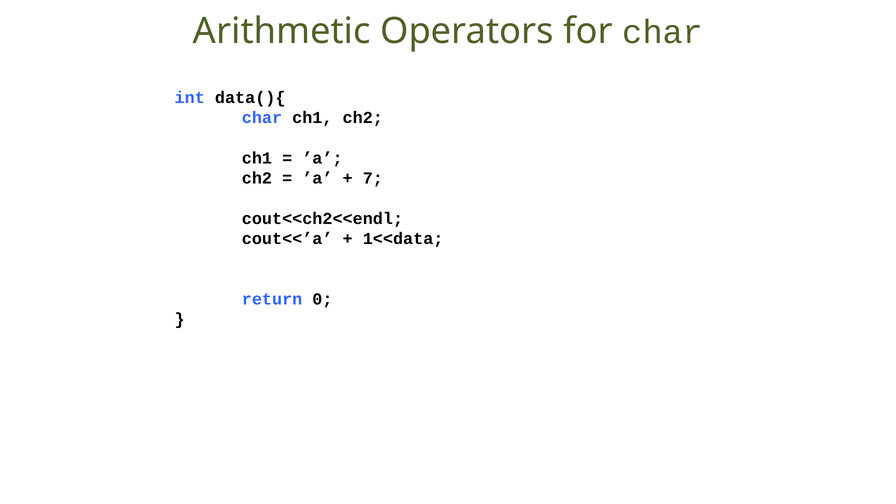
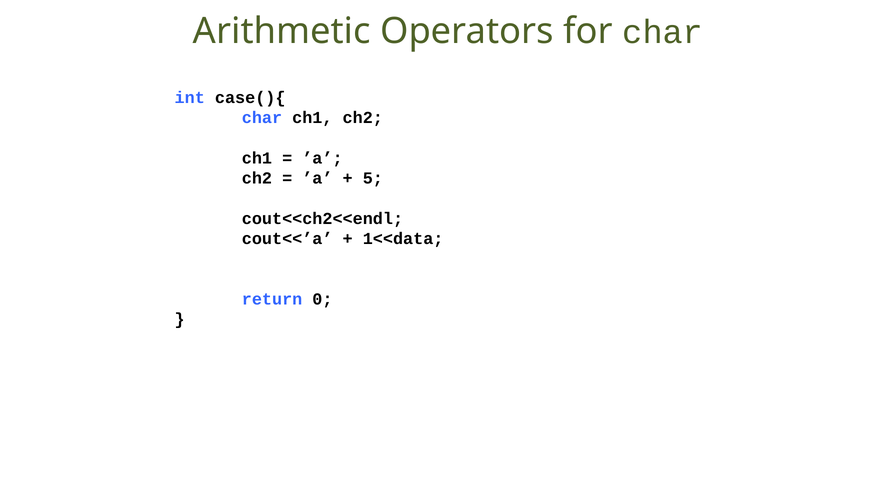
data(){: data(){ -> case(){
7: 7 -> 5
